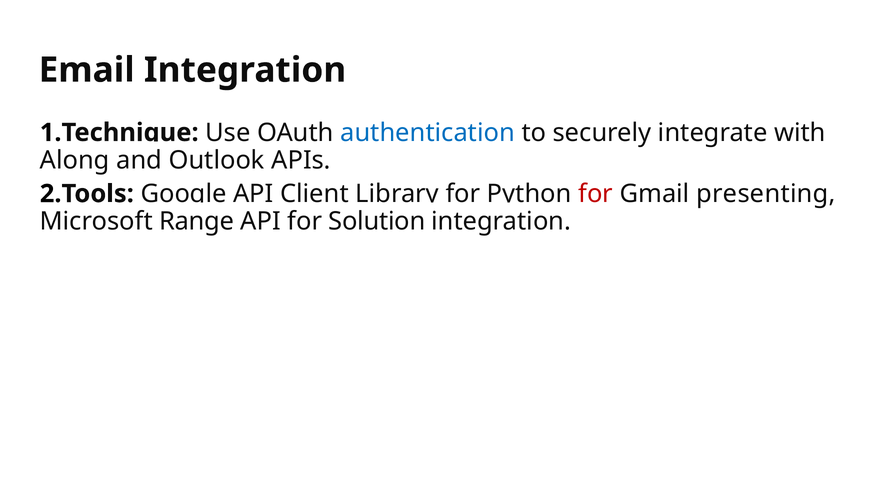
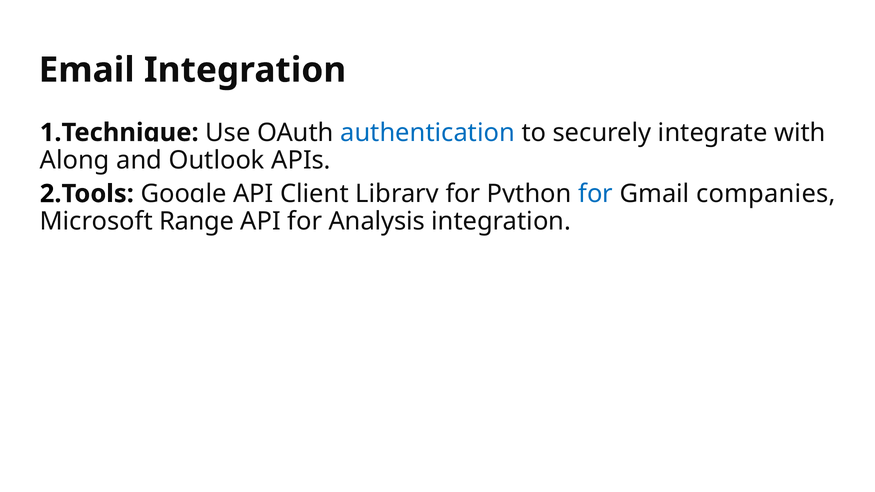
for at (596, 194) colour: red -> blue
presenting: presenting -> companies
Solution: Solution -> Analysis
